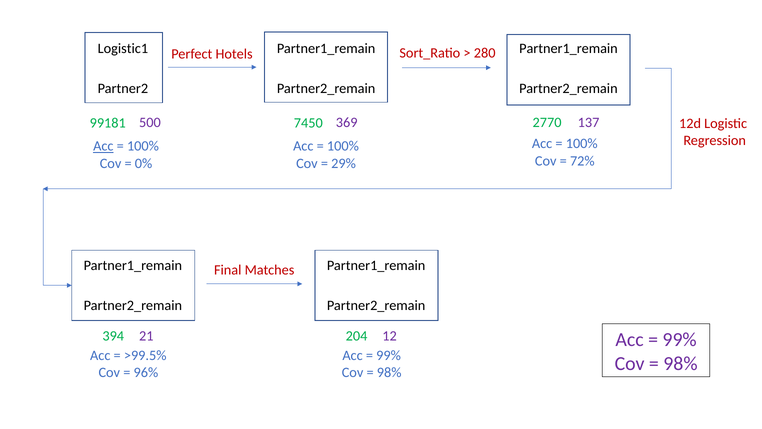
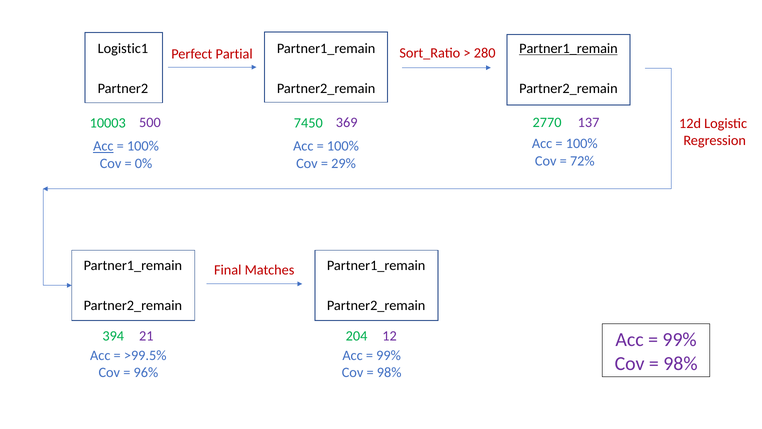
Partner1_remain at (568, 49) underline: none -> present
Hotels: Hotels -> Partial
99181: 99181 -> 10003
